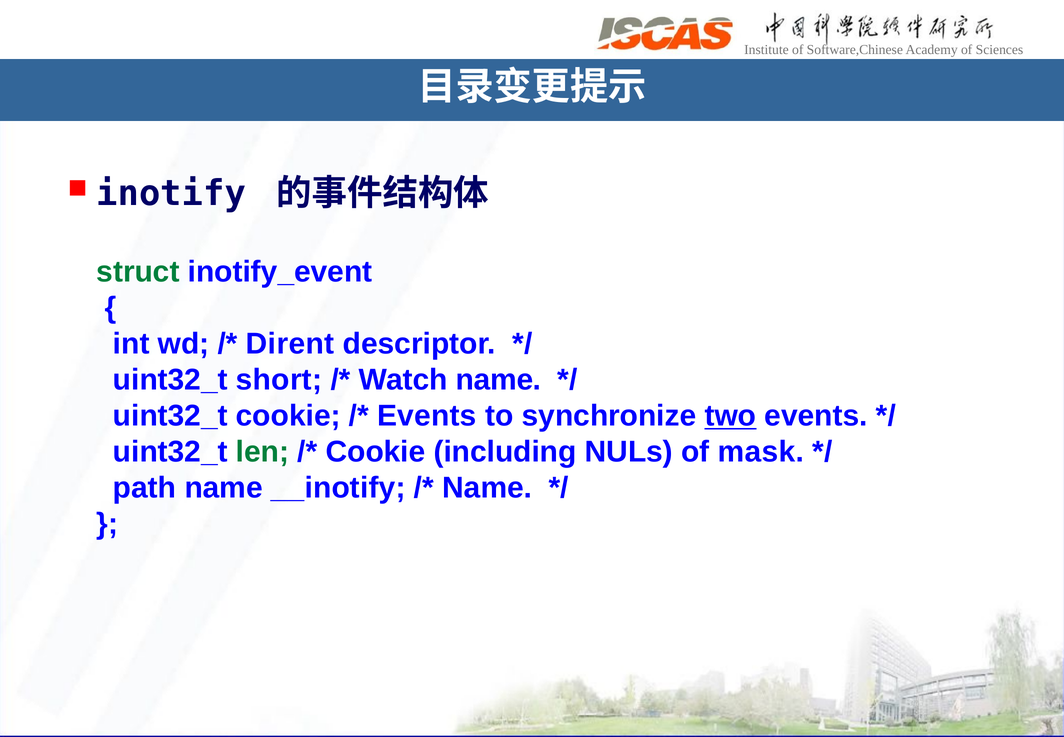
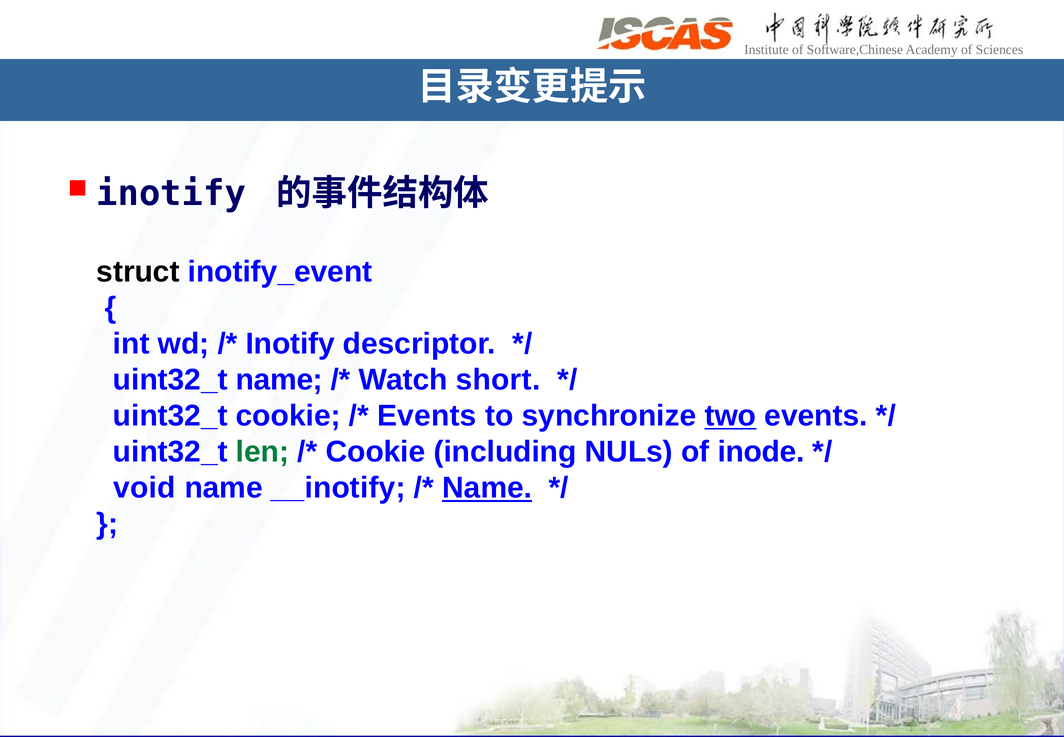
struct colour: green -> black
Dirent at (290, 344): Dirent -> Inotify
uint32_t short: short -> name
Watch name: name -> short
mask: mask -> inode
path: path -> void
Name at (487, 488) underline: none -> present
